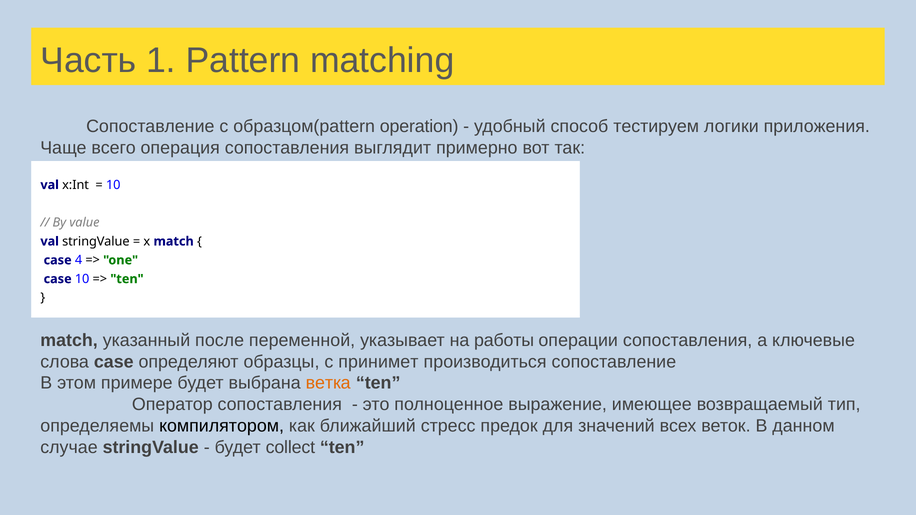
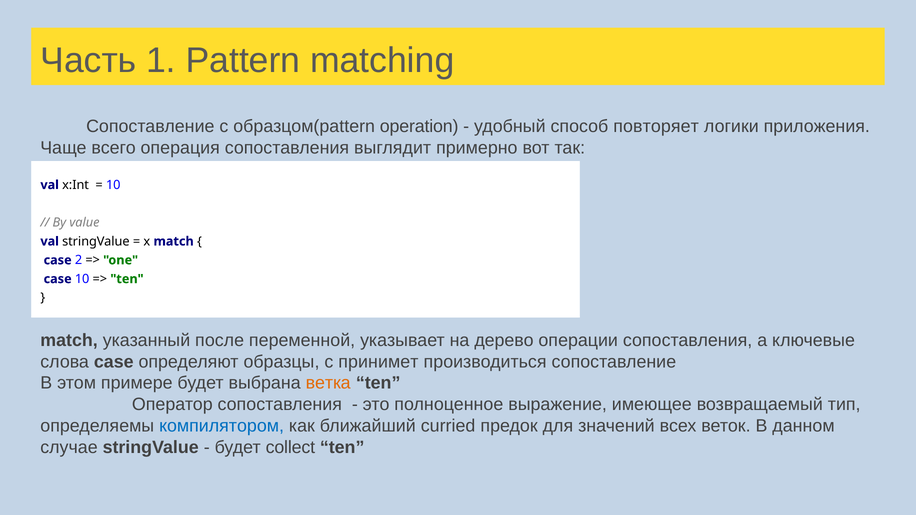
тестируем: тестируем -> повторяет
4: 4 -> 2
работы: работы -> дерево
компилятором colour: black -> blue
стресс: стресс -> curried
